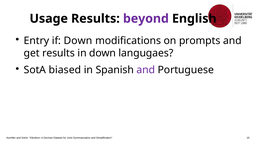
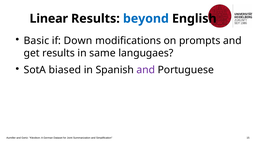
Usage: Usage -> Linear
beyond colour: purple -> blue
Entry: Entry -> Basic
in down: down -> same
